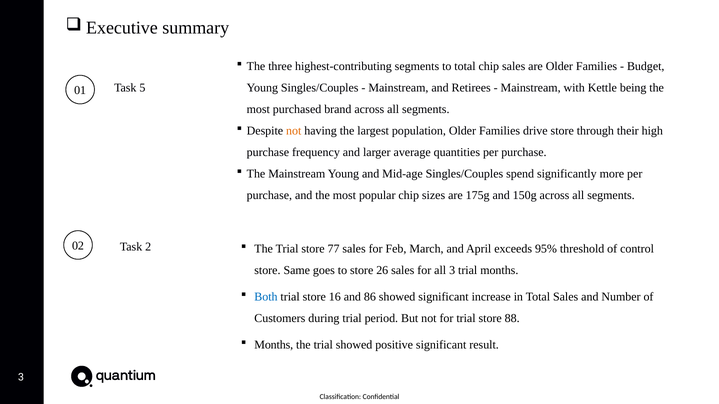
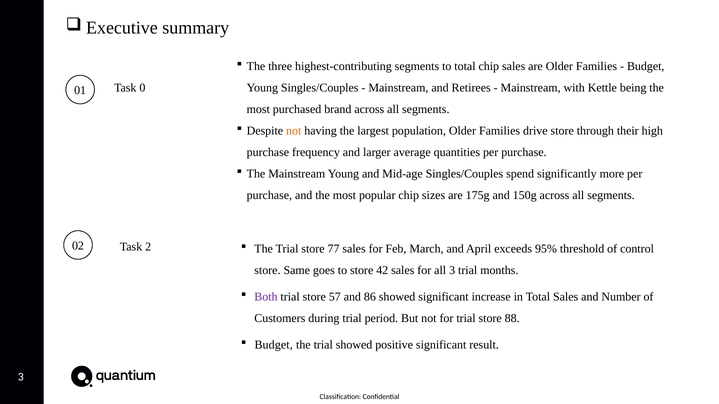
5: 5 -> 0
26: 26 -> 42
Both colour: blue -> purple
16: 16 -> 57
Months at (274, 345): Months -> Budget
